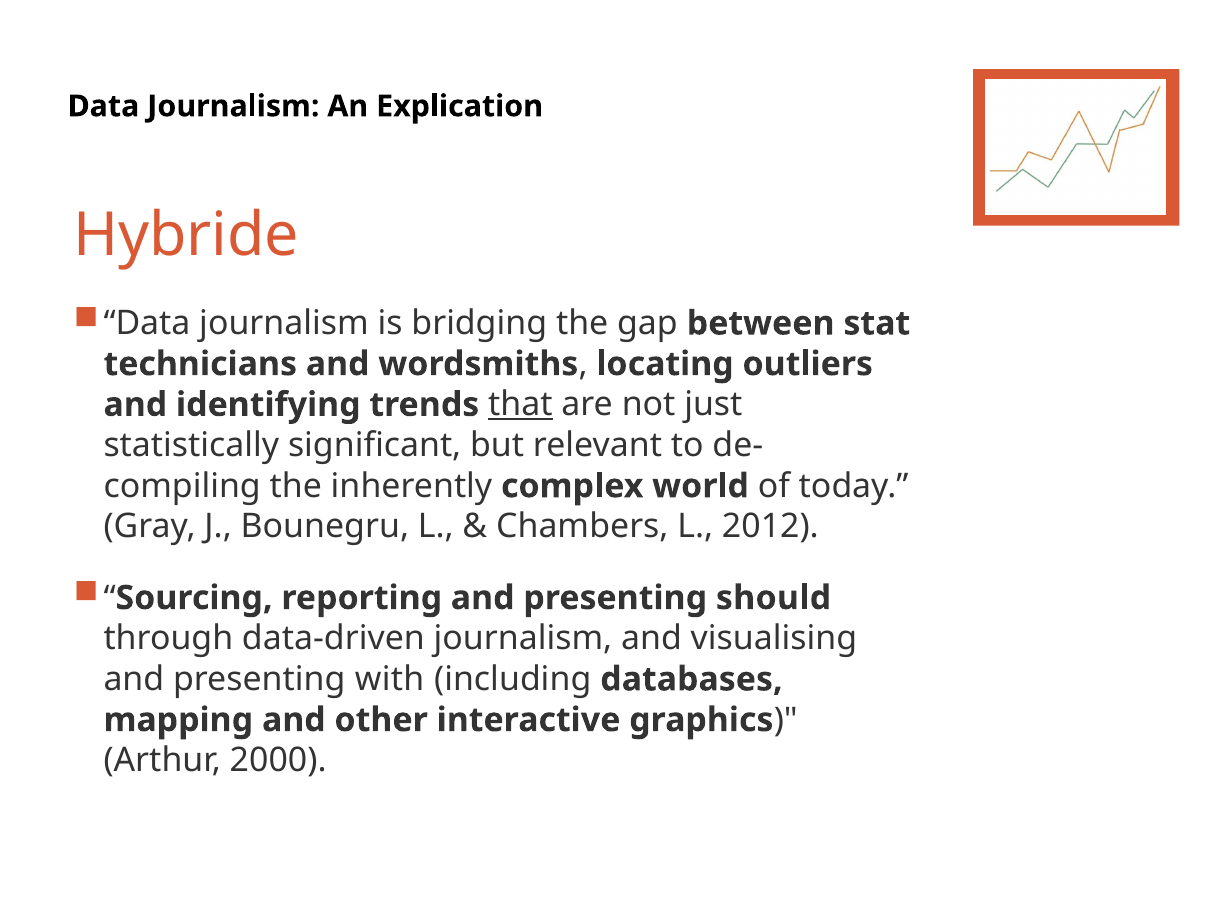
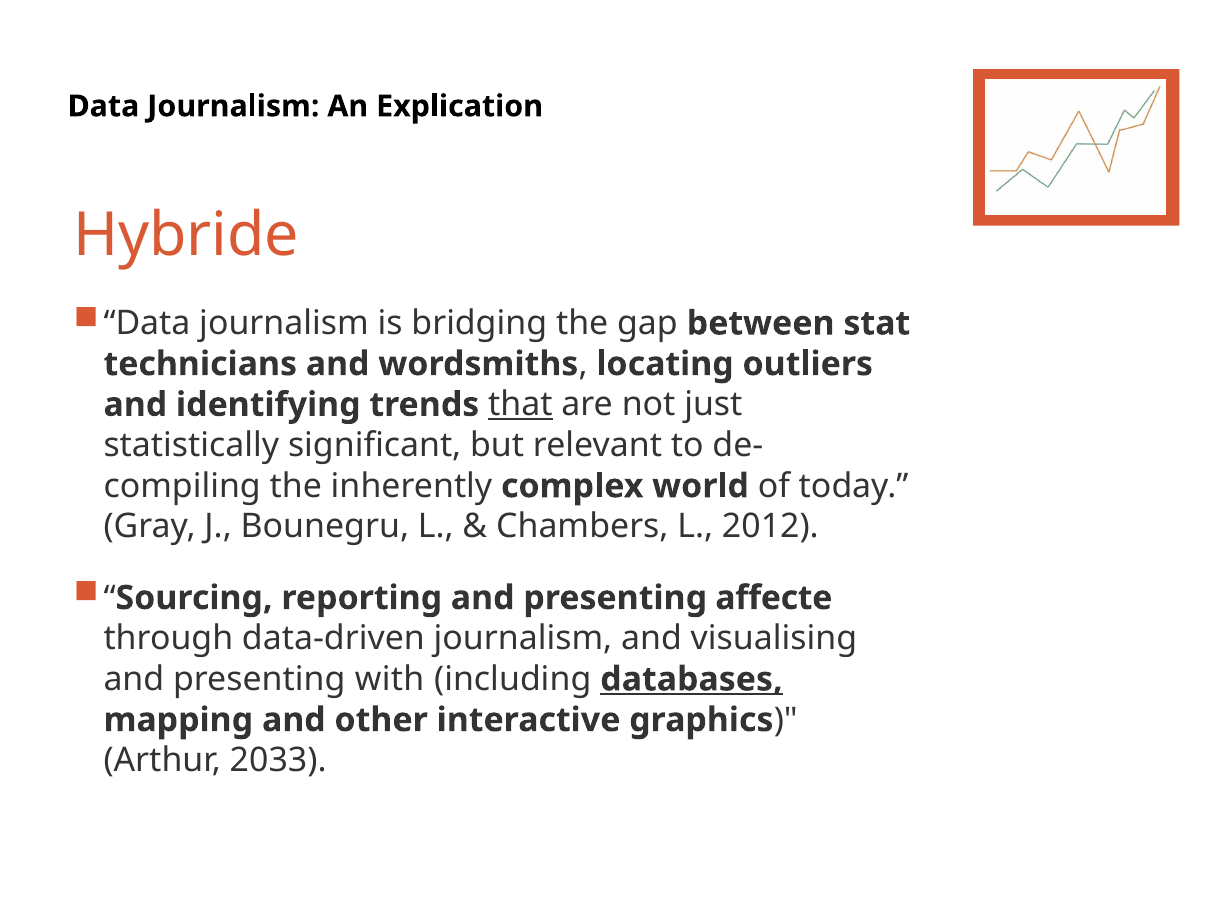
should: should -> affecte
databases underline: none -> present
2000: 2000 -> 2033
